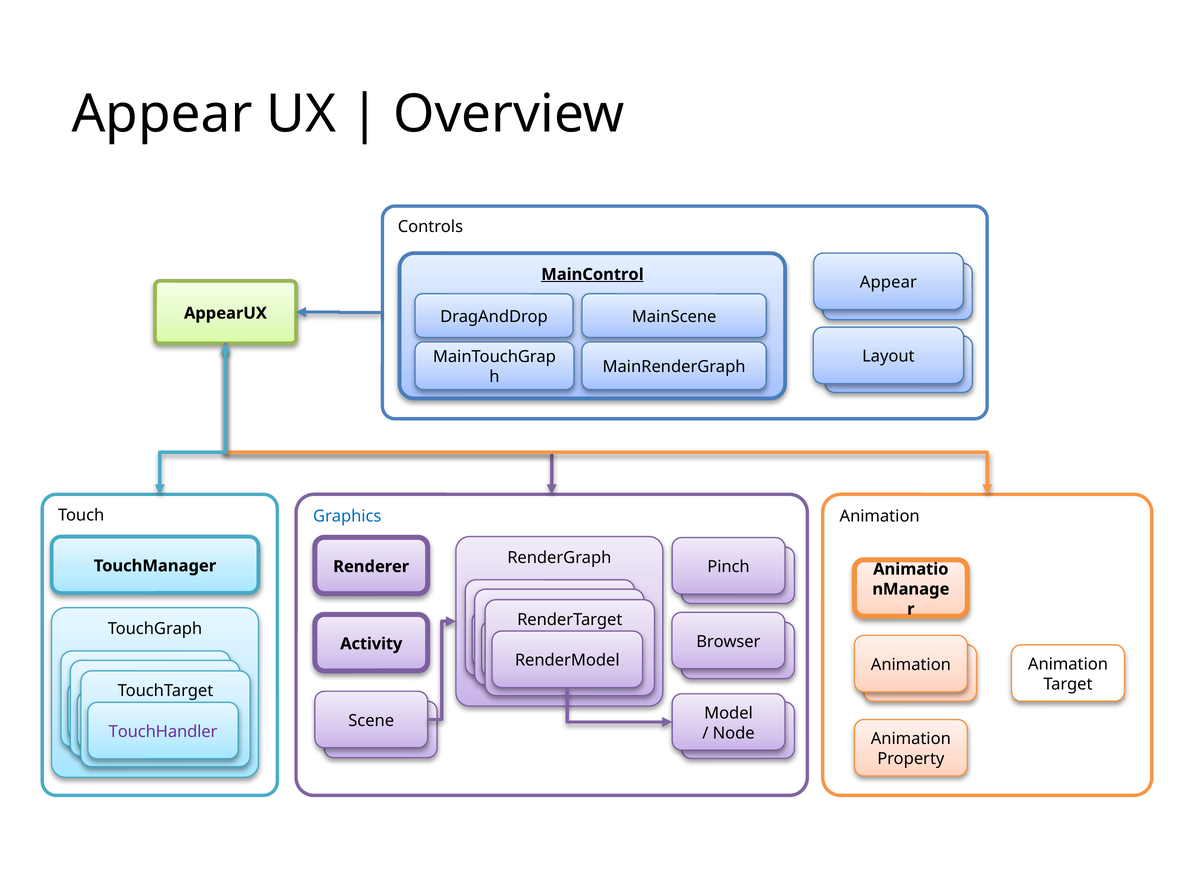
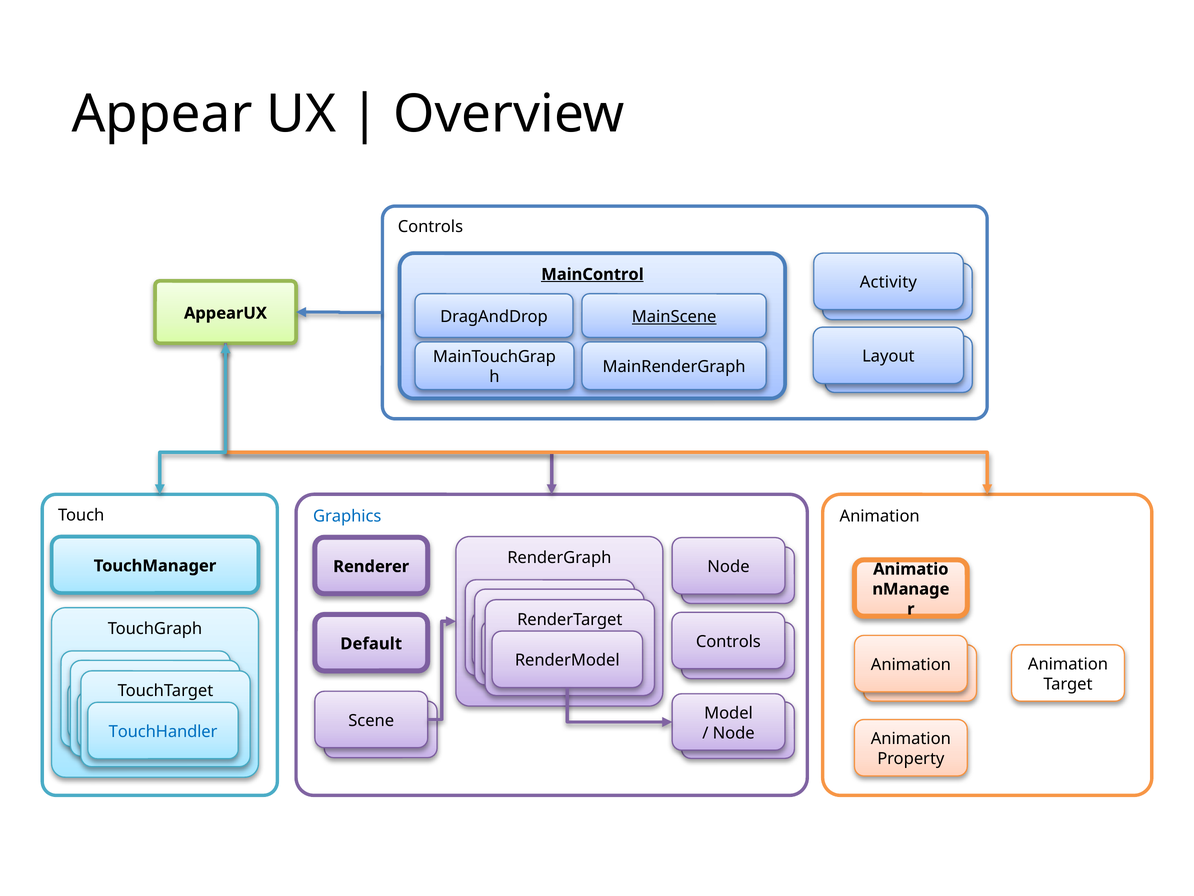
Appear at (888, 282): Appear -> Activity
MainScene underline: none -> present
Pinch at (729, 567): Pinch -> Node
Browser at (728, 641): Browser -> Controls
Activity: Activity -> Default
TouchHandler at (163, 731) colour: purple -> blue
